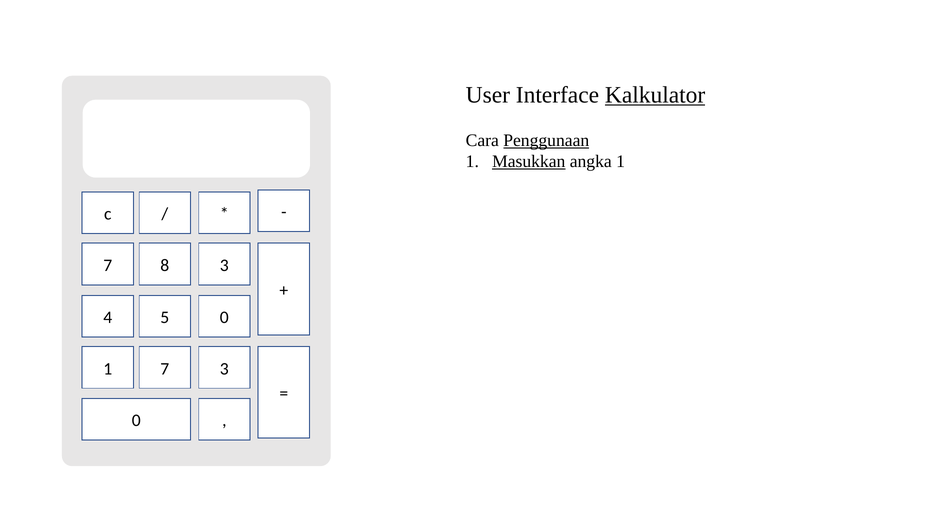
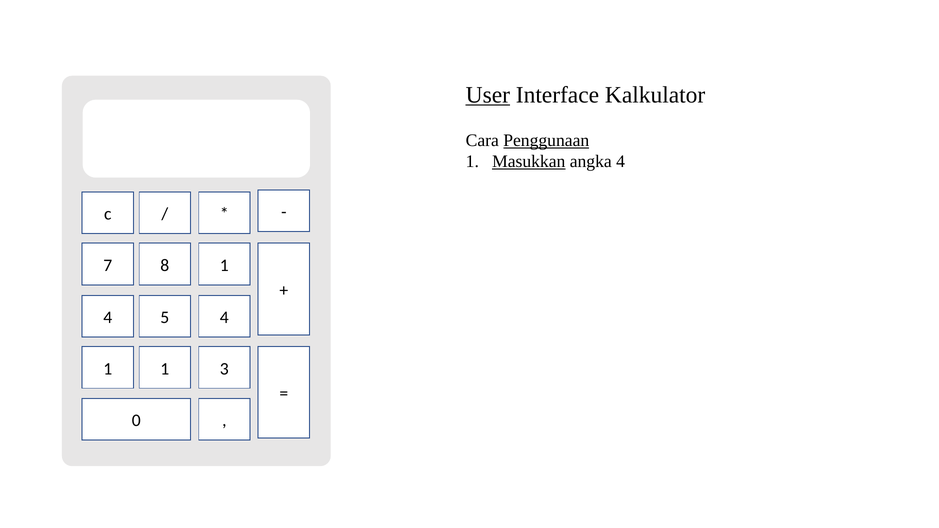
User underline: none -> present
Kalkulator underline: present -> none
angka 1: 1 -> 4
8 3: 3 -> 1
5 0: 0 -> 4
1 7: 7 -> 1
